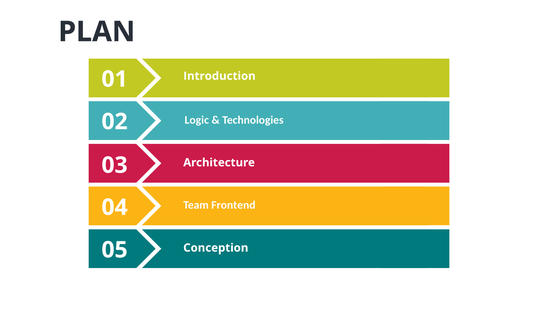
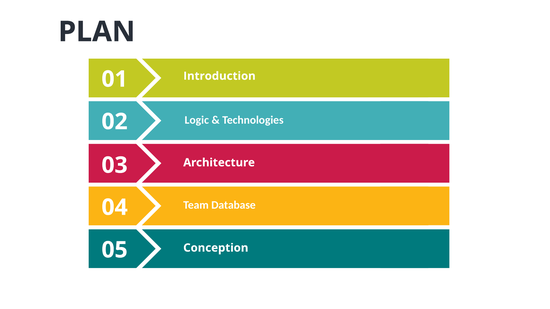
Frontend: Frontend -> Database
